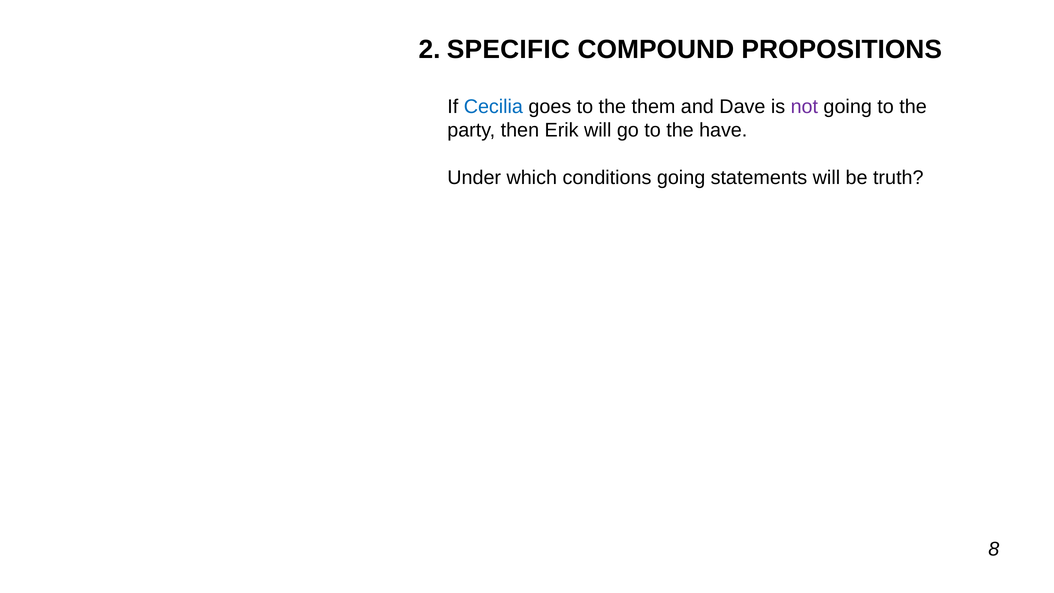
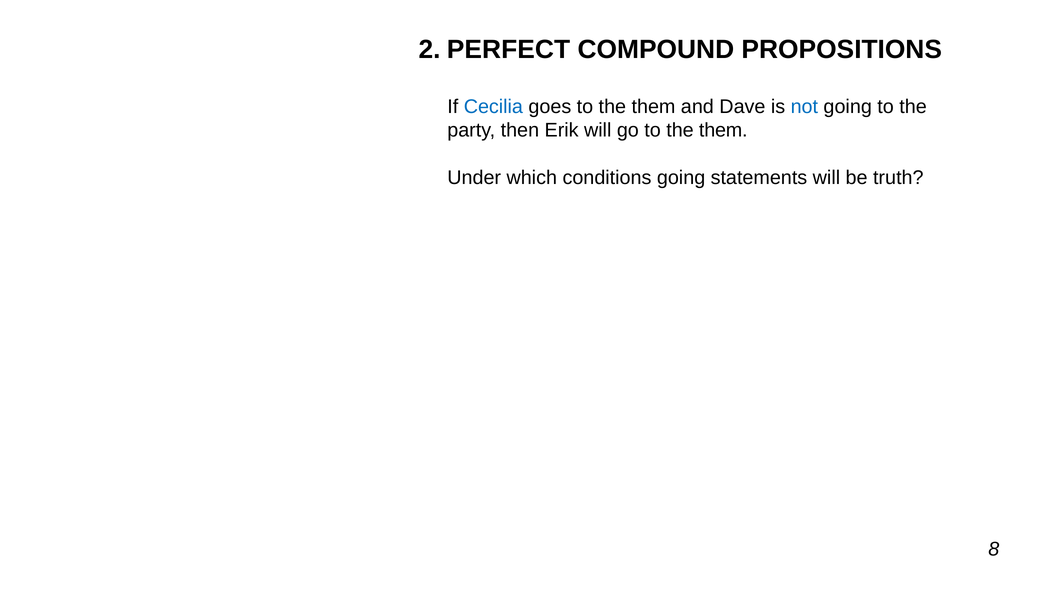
SPECIFIC: SPECIFIC -> PERFECT
not colour: purple -> blue
go to the have: have -> them
